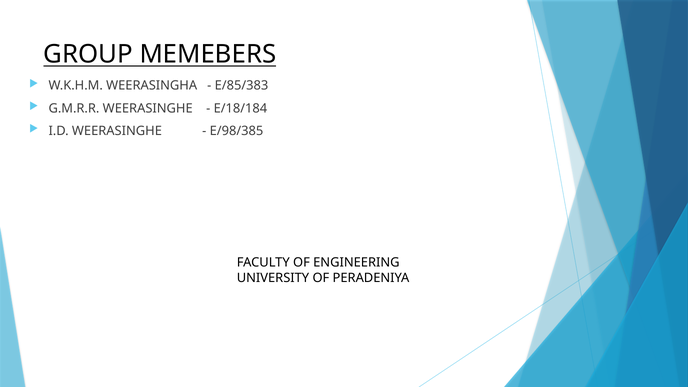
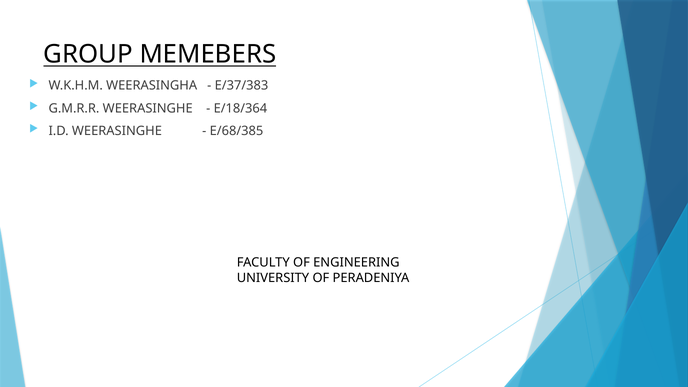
E/85/383: E/85/383 -> E/37/383
E/18/184: E/18/184 -> E/18/364
E/98/385: E/98/385 -> E/68/385
